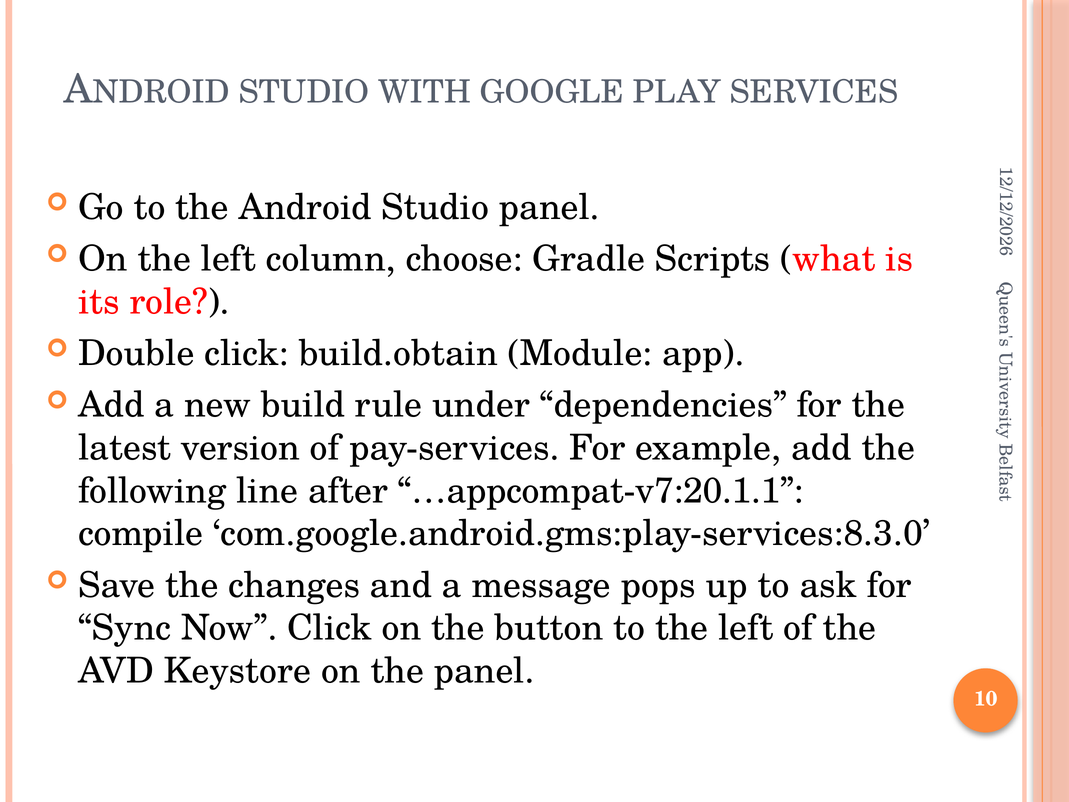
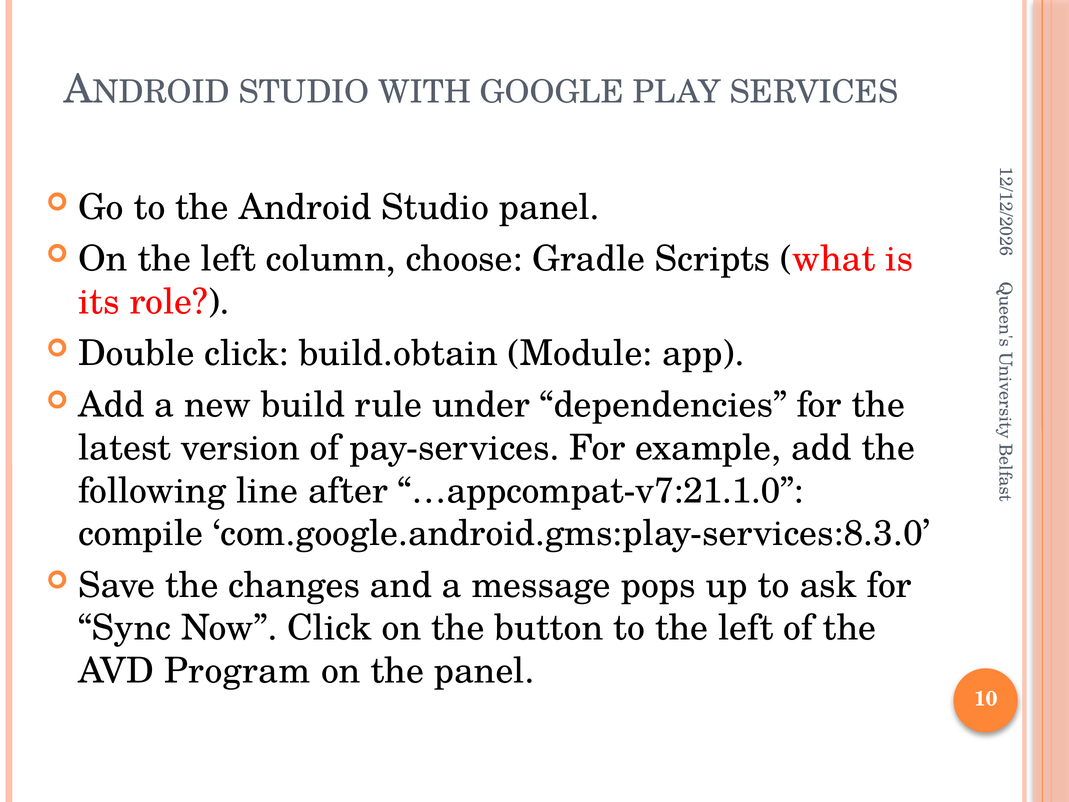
…appcompat-v7:20.1.1: …appcompat-v7:20.1.1 -> …appcompat-v7:21.1.0
Keystore: Keystore -> Program
